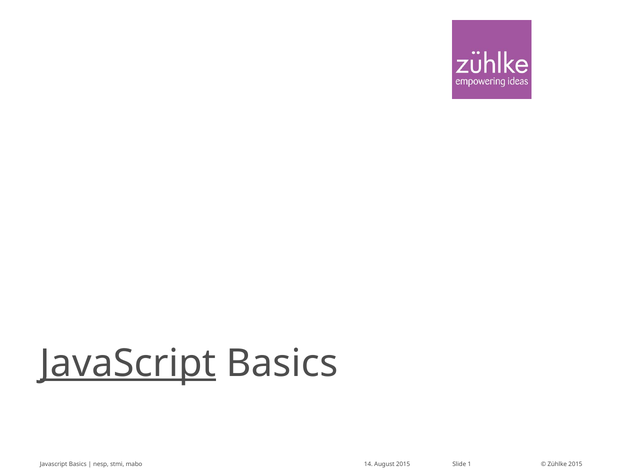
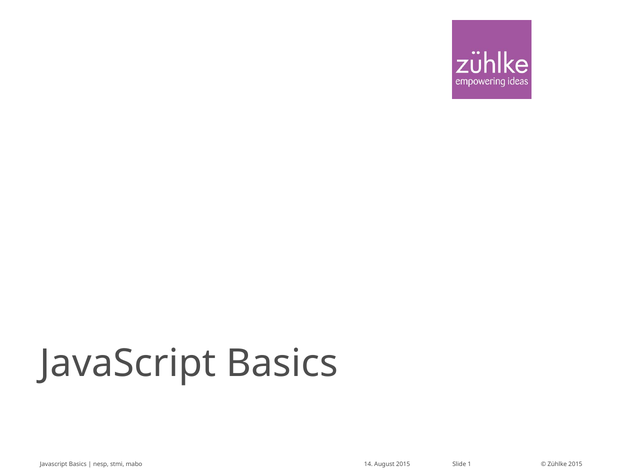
JavaScript at (128, 363) underline: present -> none
